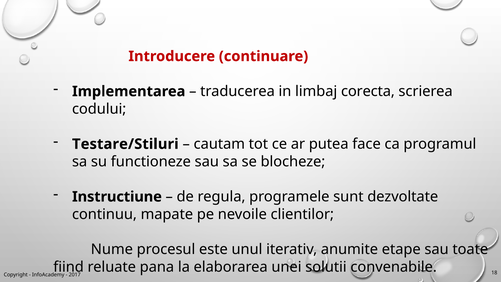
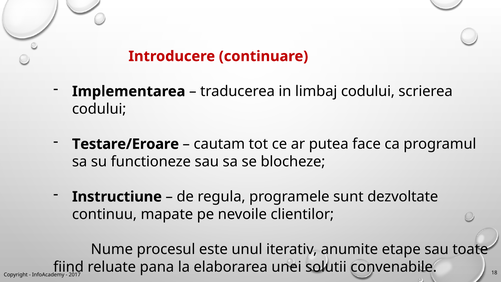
limbaj corecta: corecta -> codului
Testare/Stiluri: Testare/Stiluri -> Testare/Eroare
